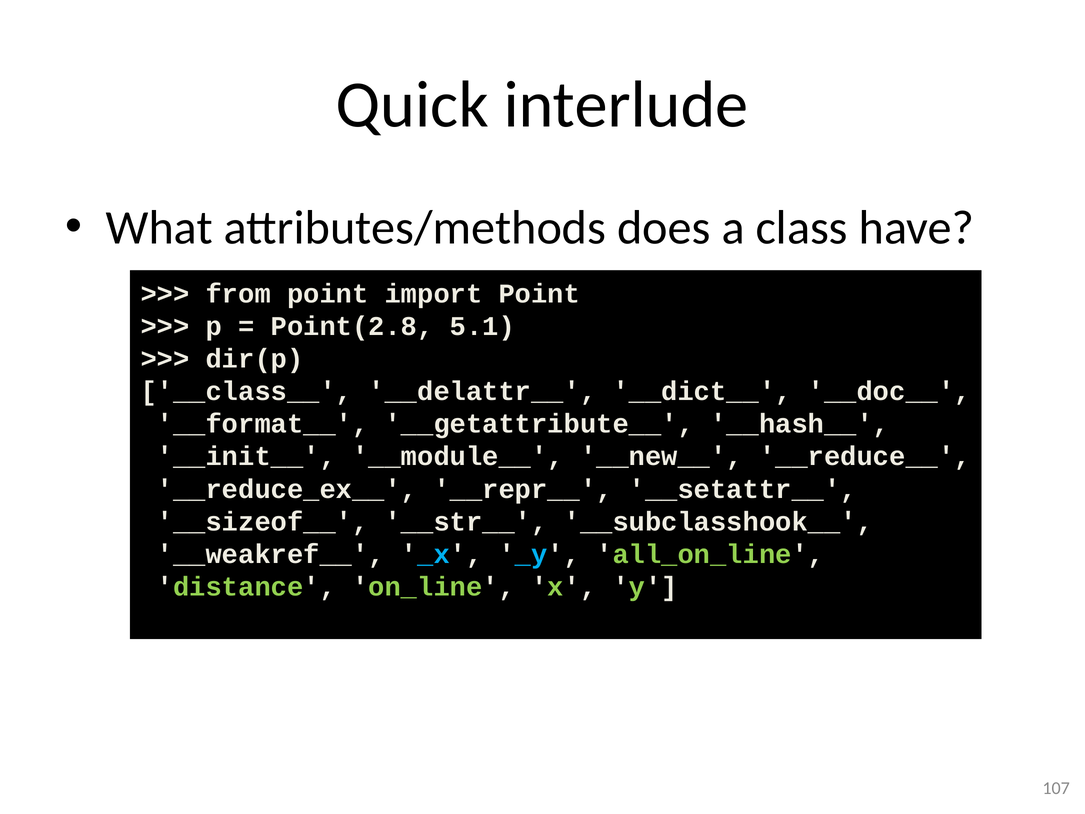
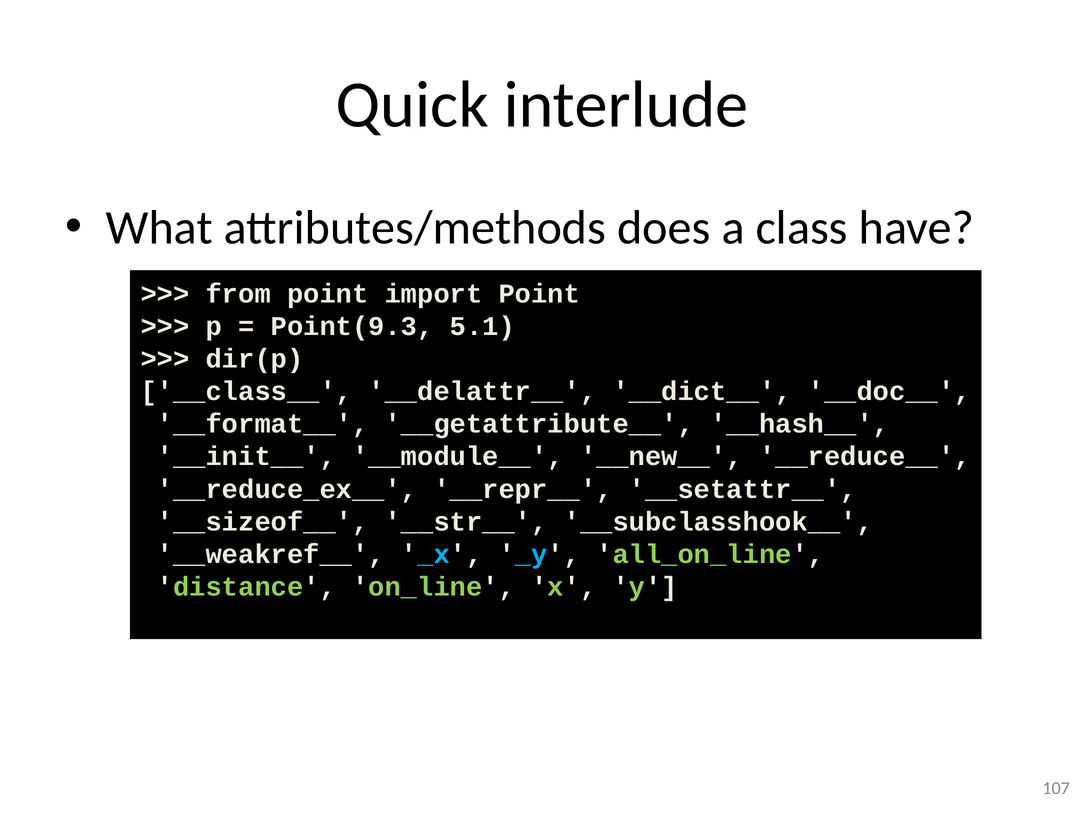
Point(2.8: Point(2.8 -> Point(9.3
